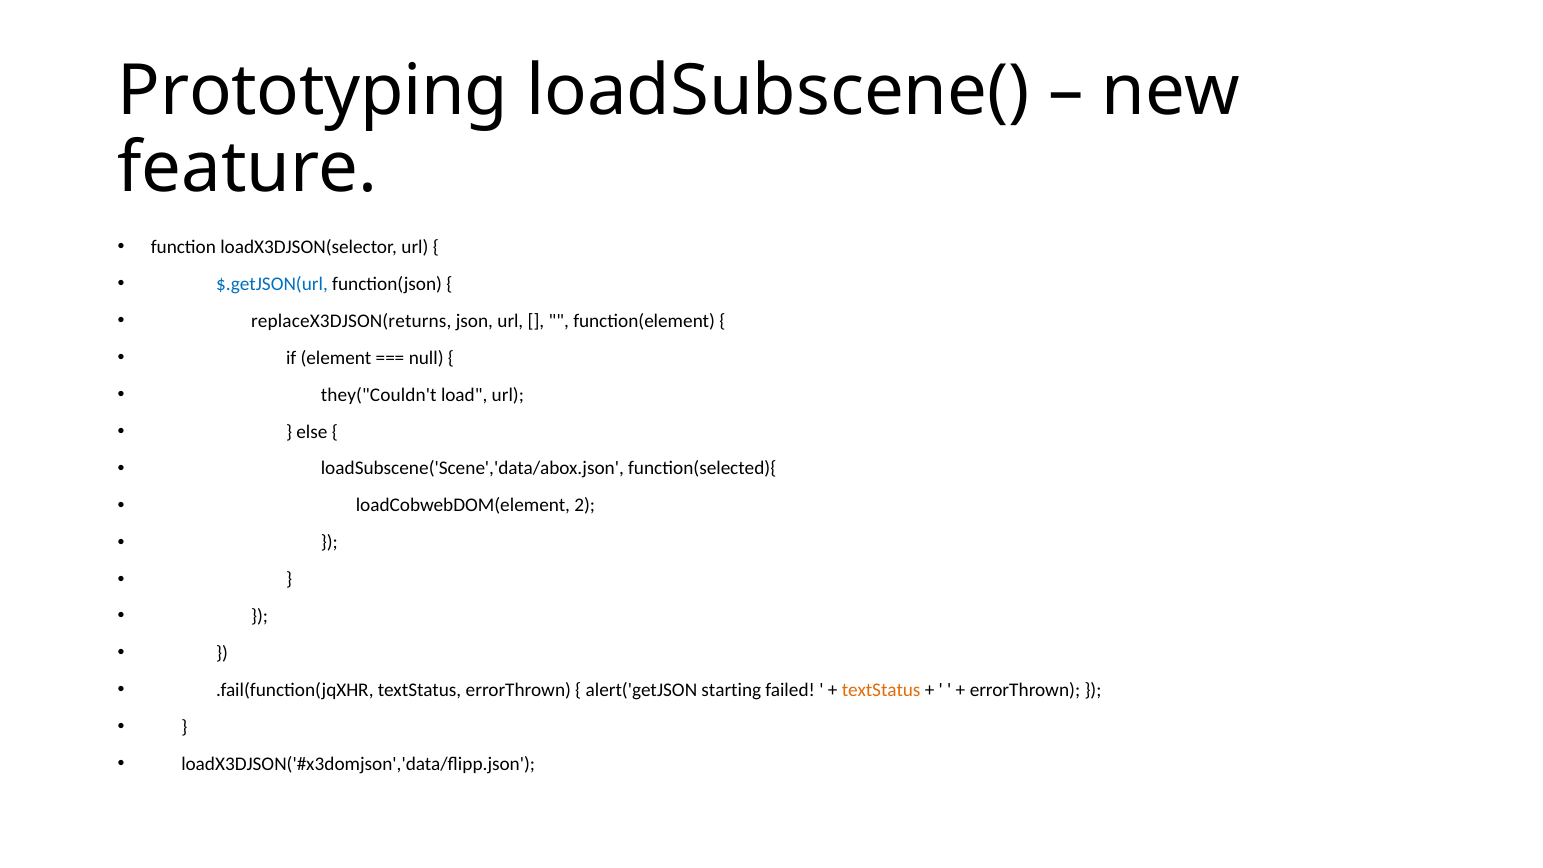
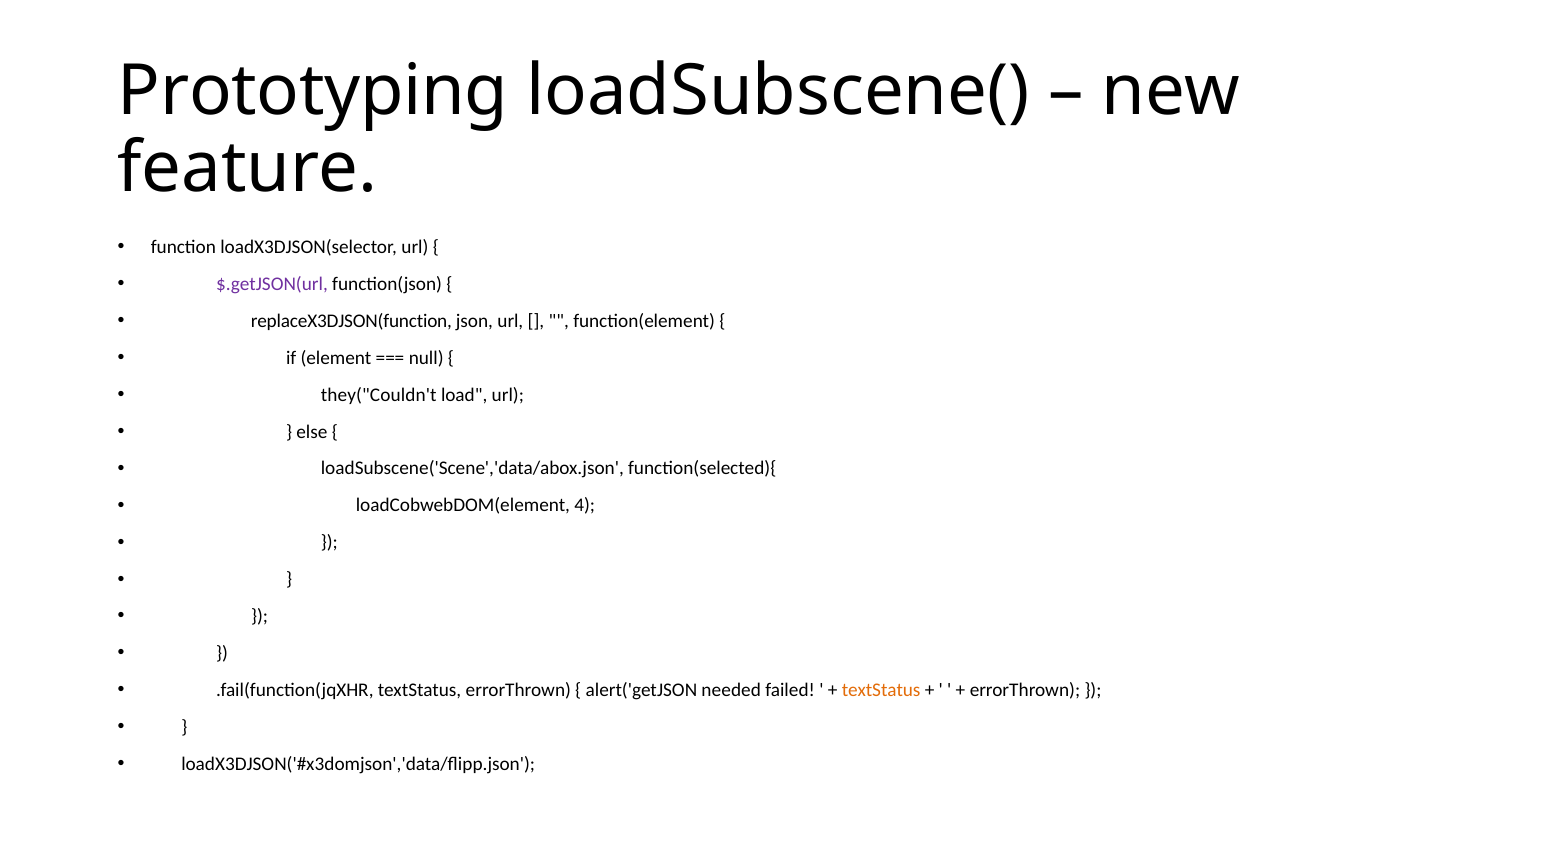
$.getJSON(url colour: blue -> purple
replaceX3DJSON(returns: replaceX3DJSON(returns -> replaceX3DJSON(function
2: 2 -> 4
starting: starting -> needed
